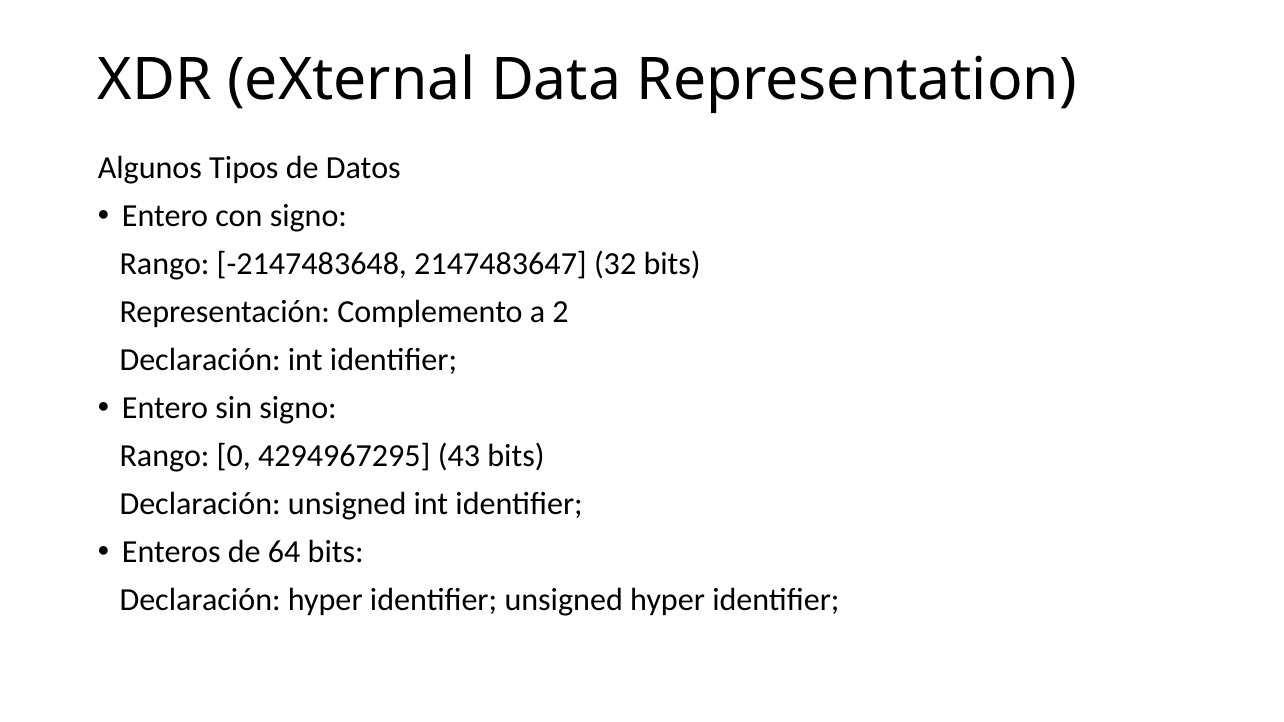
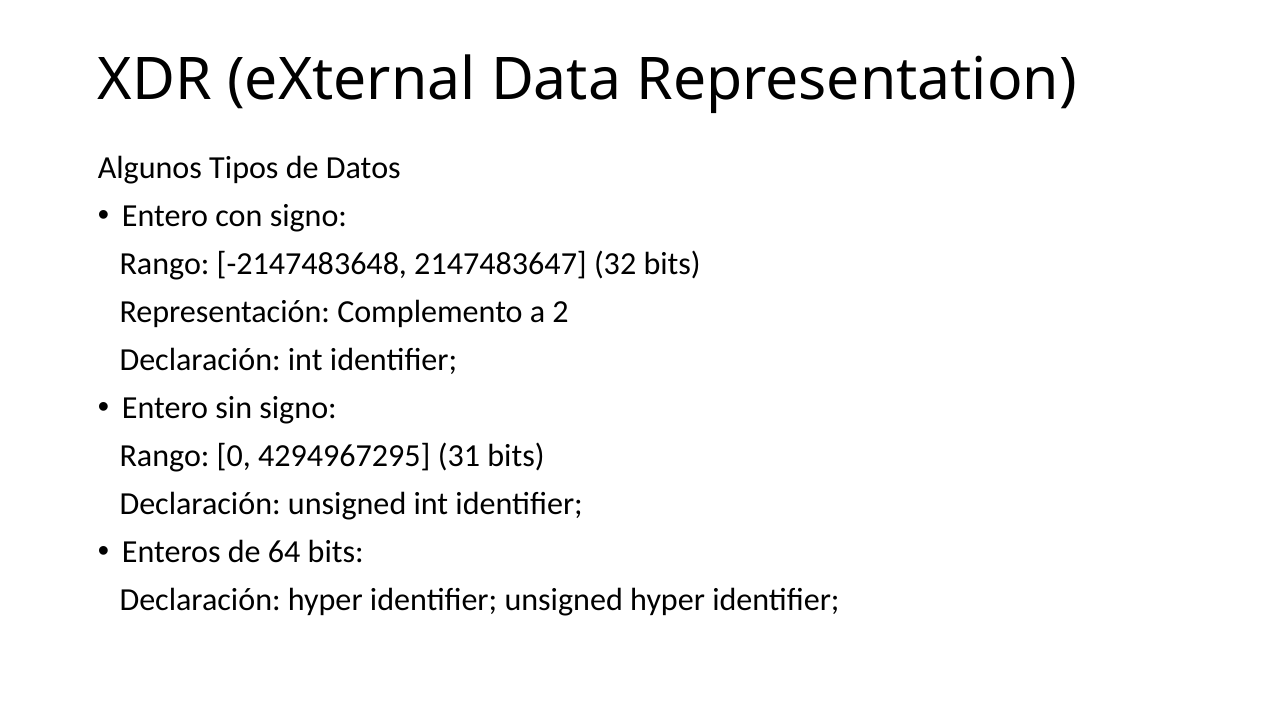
43: 43 -> 31
